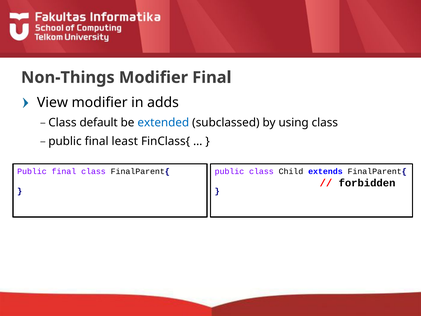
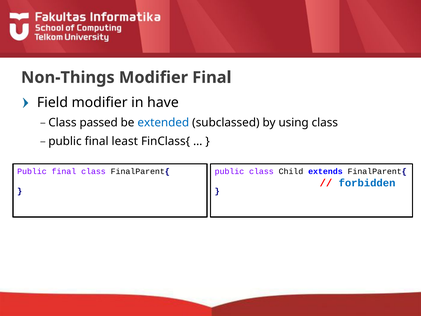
View: View -> Field
adds: adds -> have
default: default -> passed
forbidden colour: black -> blue
